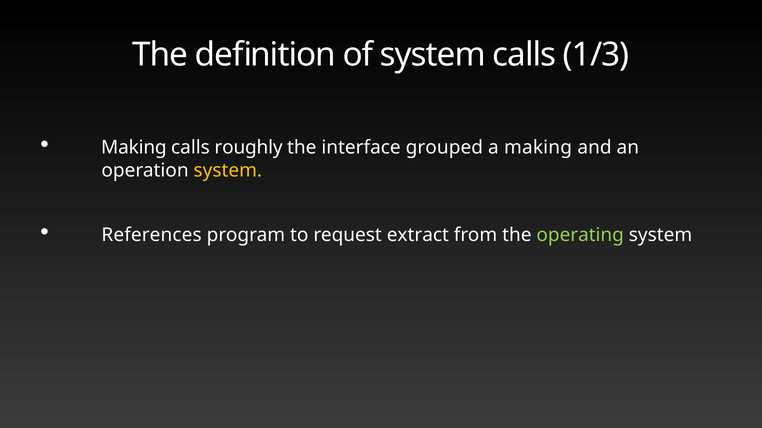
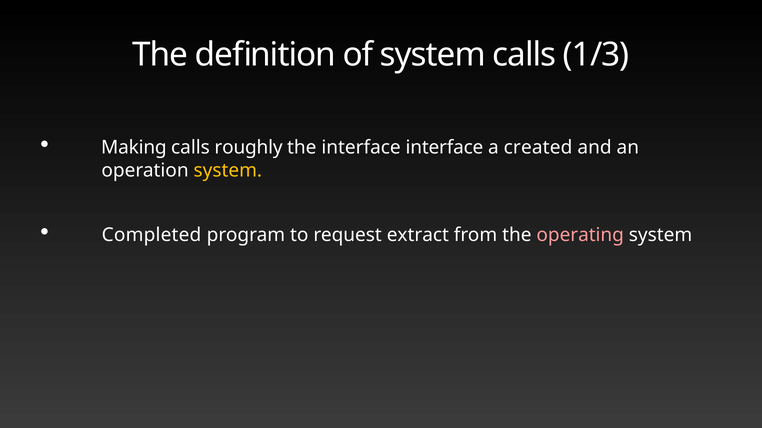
interface grouped: grouped -> interface
a making: making -> created
References: References -> Completed
operating colour: light green -> pink
